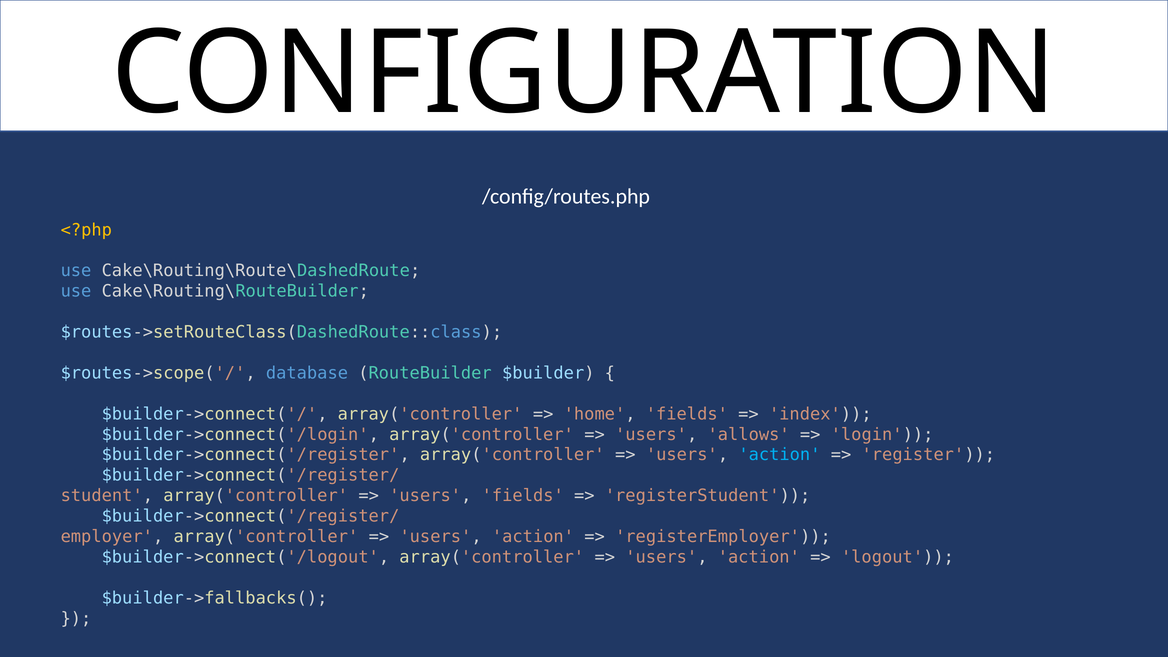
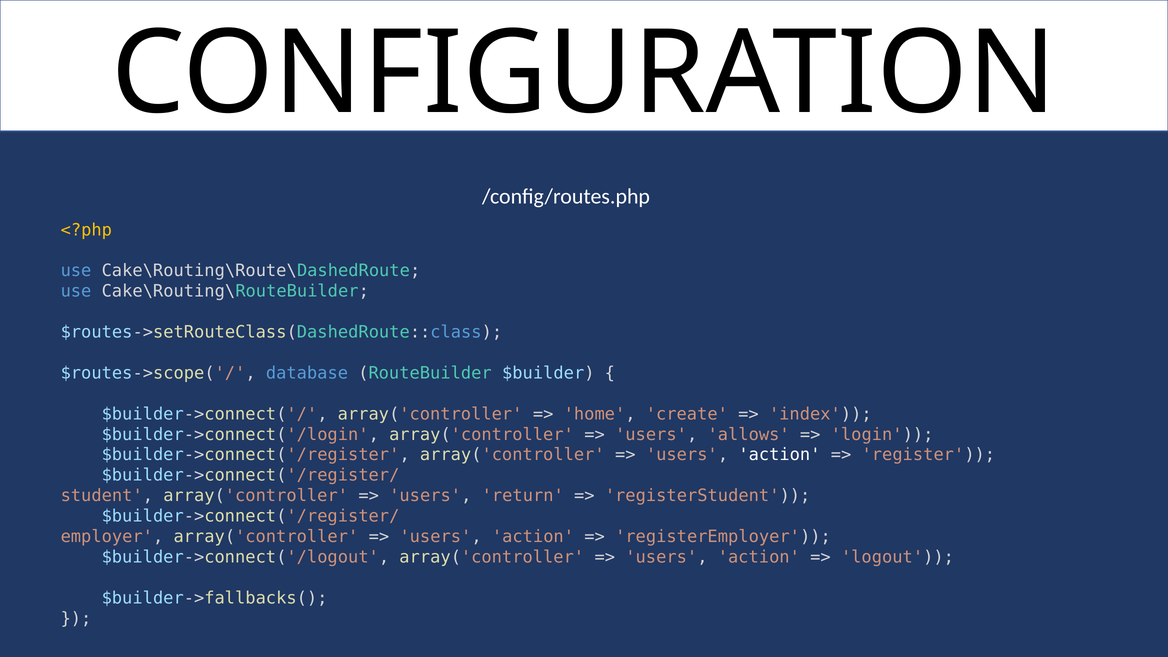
home fields: fields -> create
action at (779, 455) colour: light blue -> white
users fields: fields -> return
